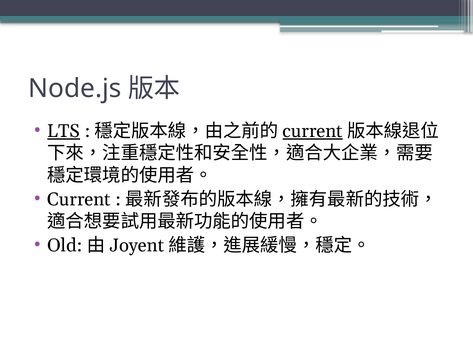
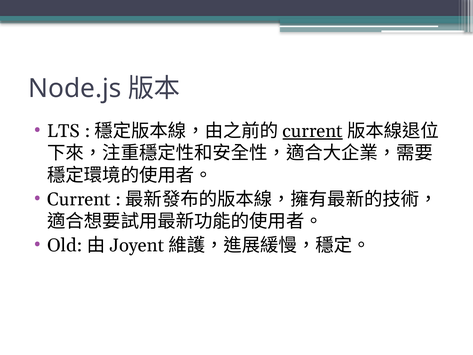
LTS underline: present -> none
